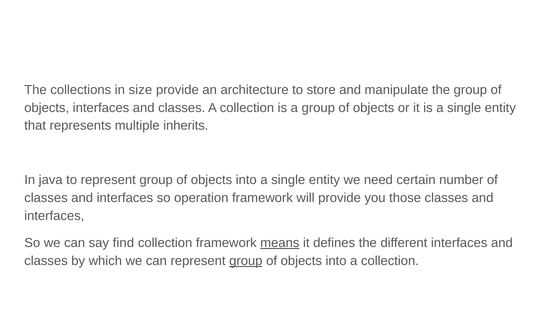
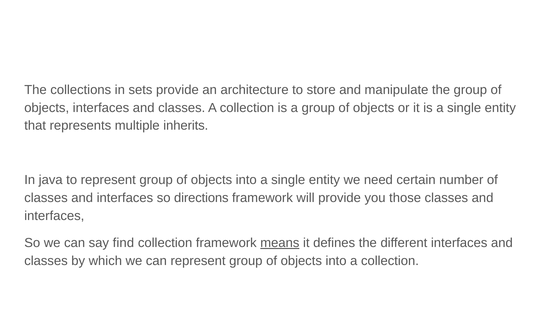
size: size -> sets
operation: operation -> directions
group at (246, 261) underline: present -> none
